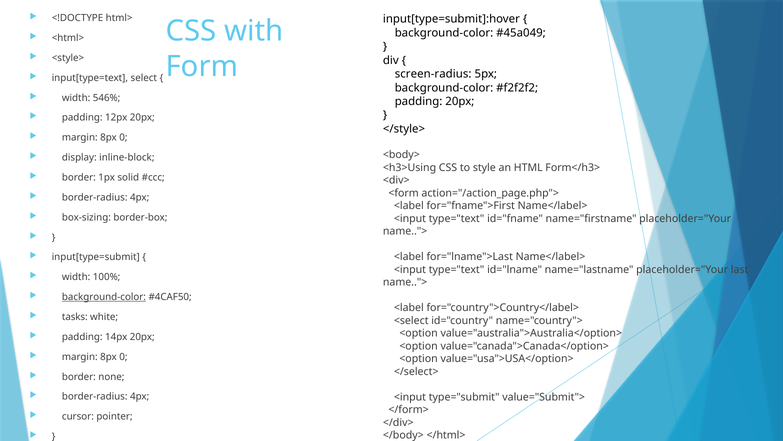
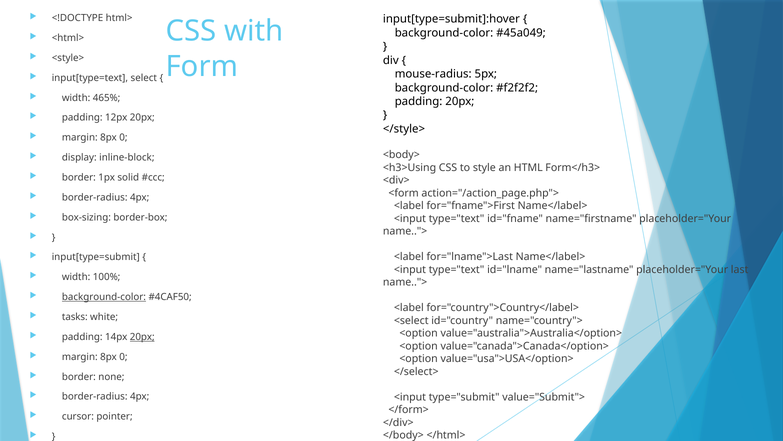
screen-radius: screen-radius -> mouse-radius
546%: 546% -> 465%
20px at (142, 337) underline: none -> present
